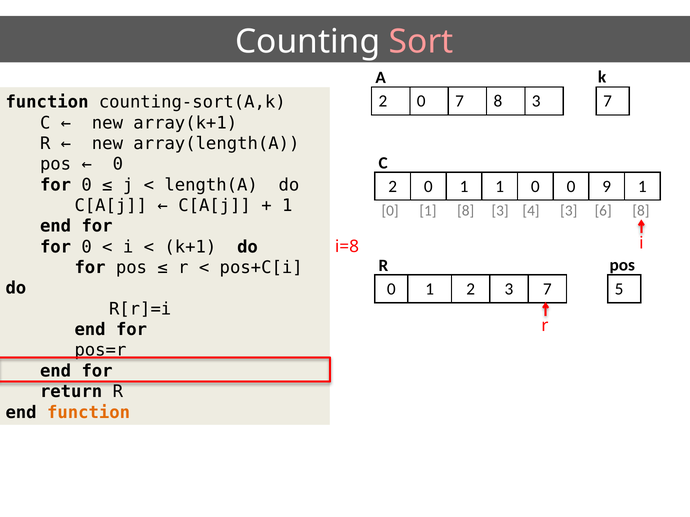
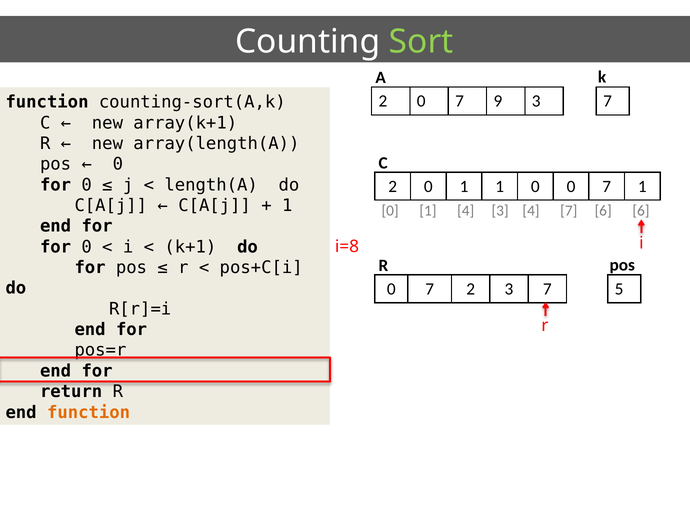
Sort colour: pink -> light green
7 8: 8 -> 9
0 0 9: 9 -> 7
1 8: 8 -> 4
4 3: 3 -> 7
6 8: 8 -> 6
1 at (430, 289): 1 -> 7
